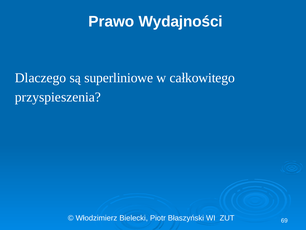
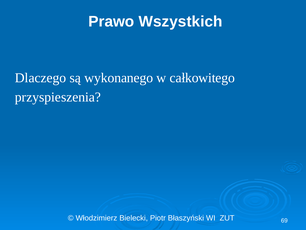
Wydajności: Wydajności -> Wszystkich
superliniowe: superliniowe -> wykonanego
